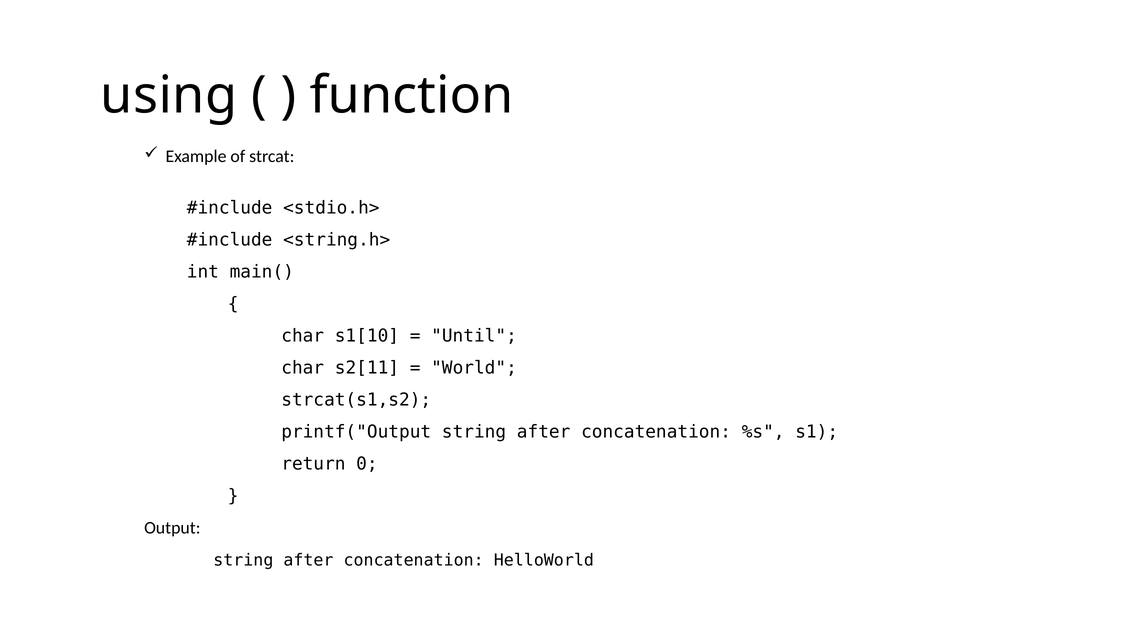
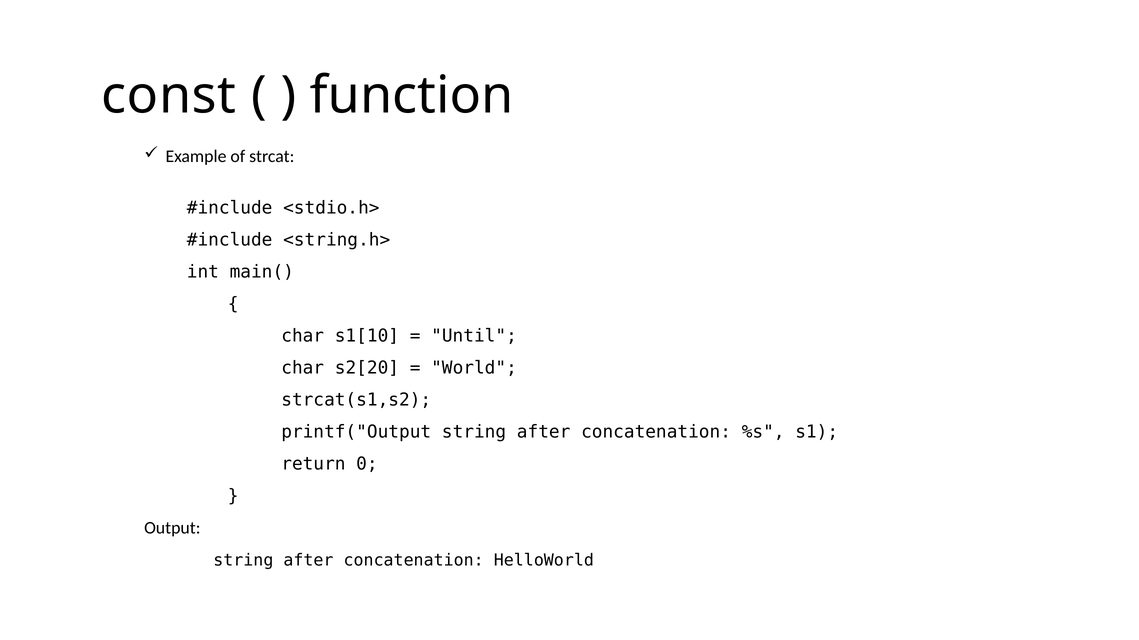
using: using -> const
s2[11: s2[11 -> s2[20
